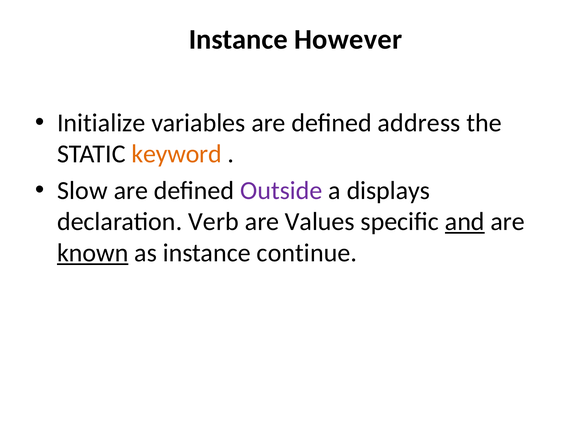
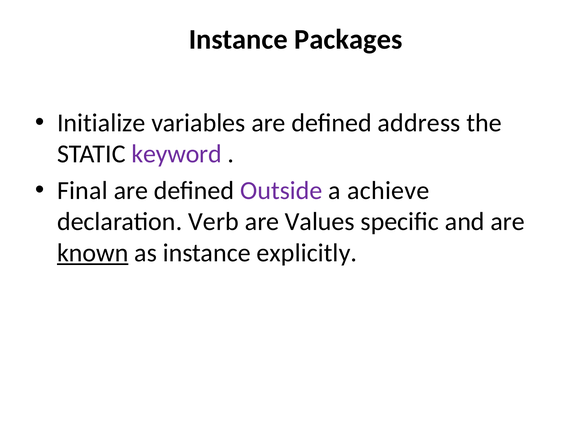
However: However -> Packages
keyword colour: orange -> purple
Slow: Slow -> Final
displays: displays -> achieve
and underline: present -> none
continue: continue -> explicitly
